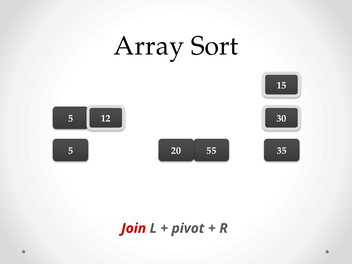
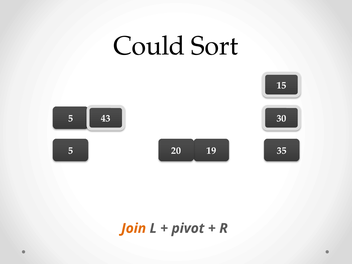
Array: Array -> Could
12: 12 -> 43
55: 55 -> 19
Join colour: red -> orange
